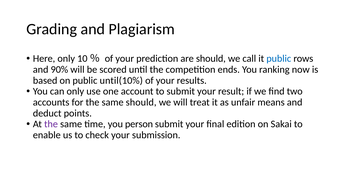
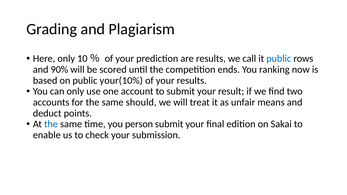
are should: should -> results
until(10%: until(10% -> your(10%
the at (51, 124) colour: purple -> blue
